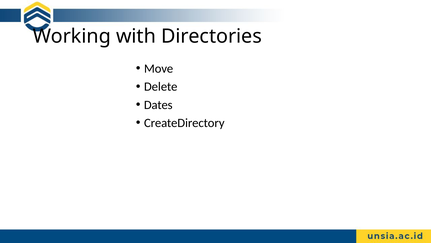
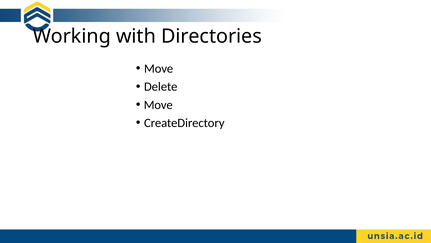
Dates at (158, 105): Dates -> Move
